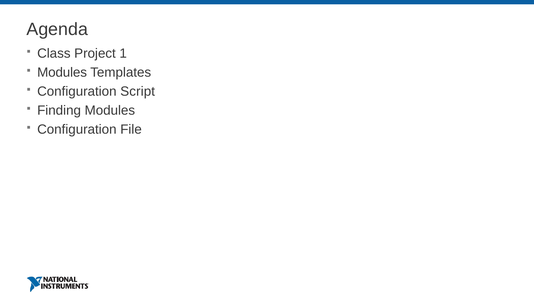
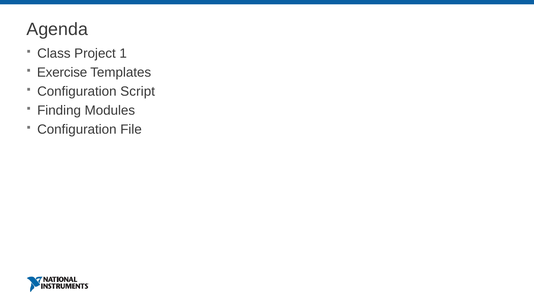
Modules at (62, 73): Modules -> Exercise
